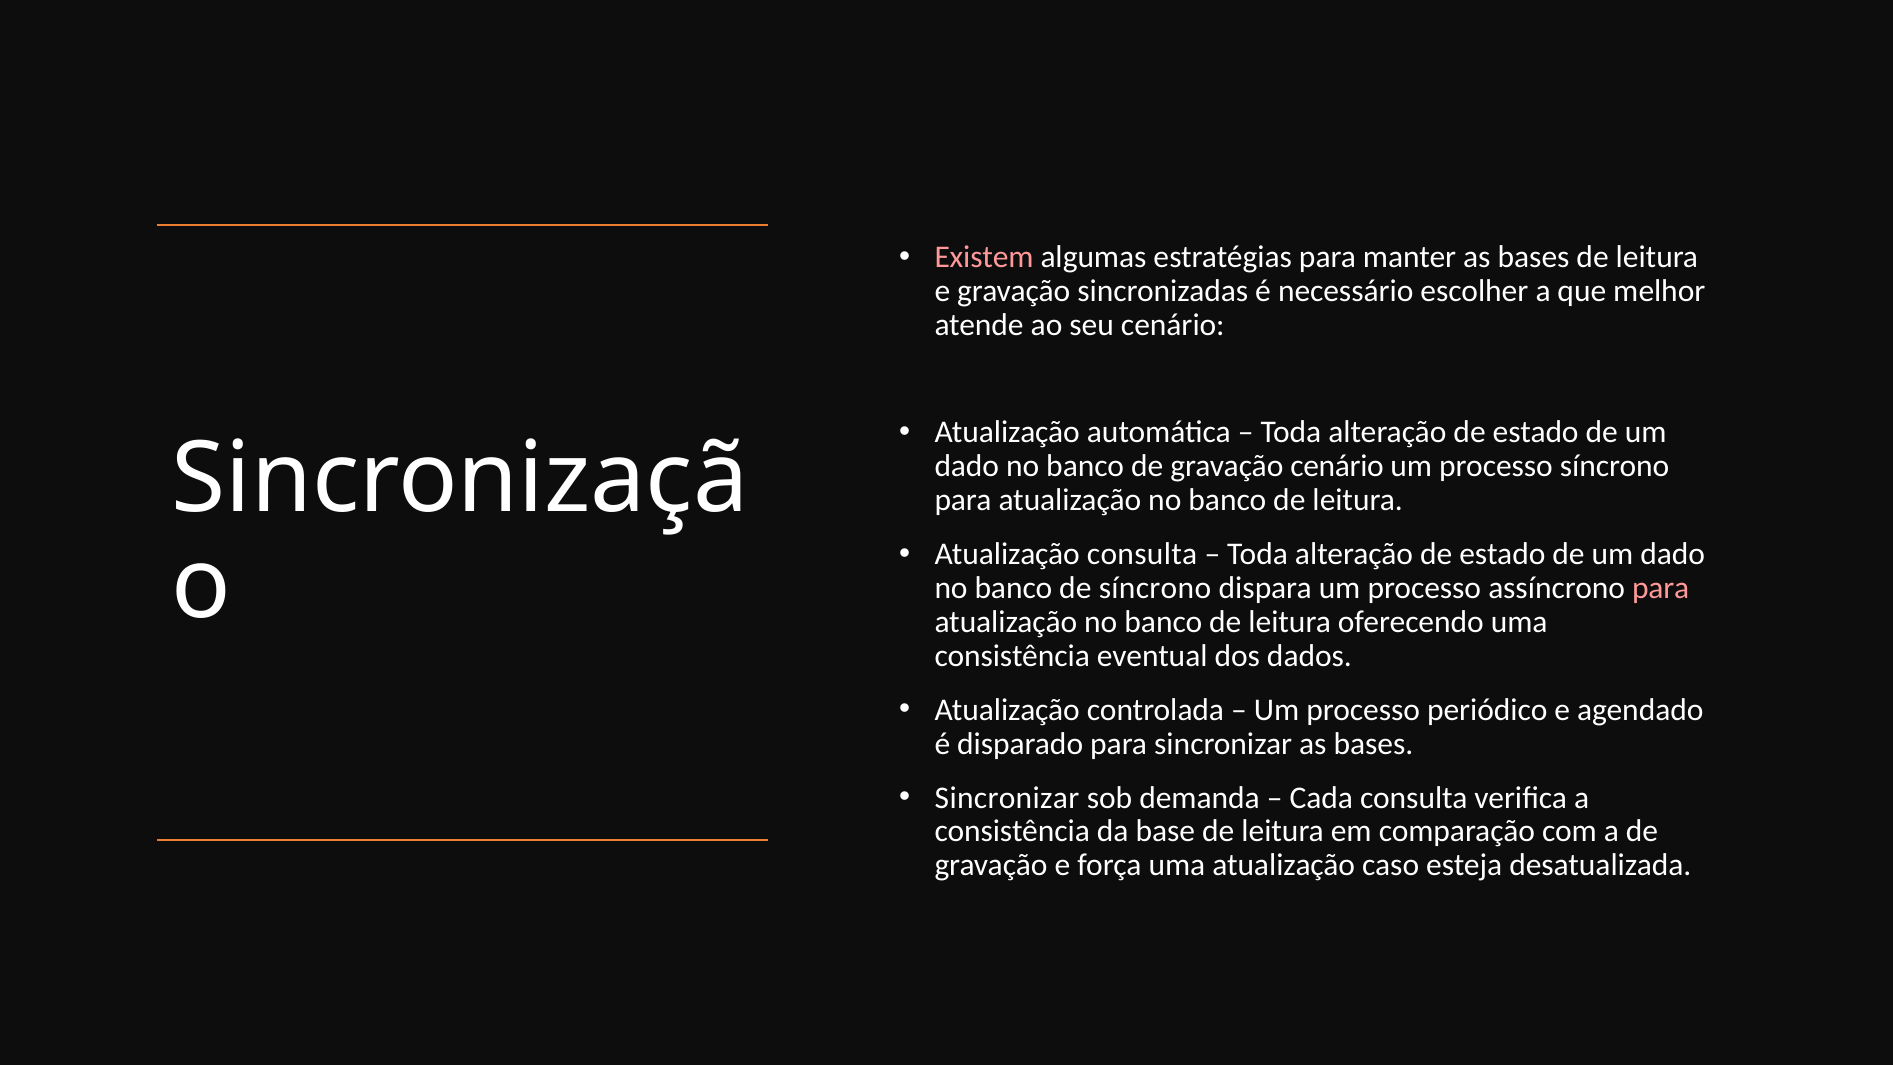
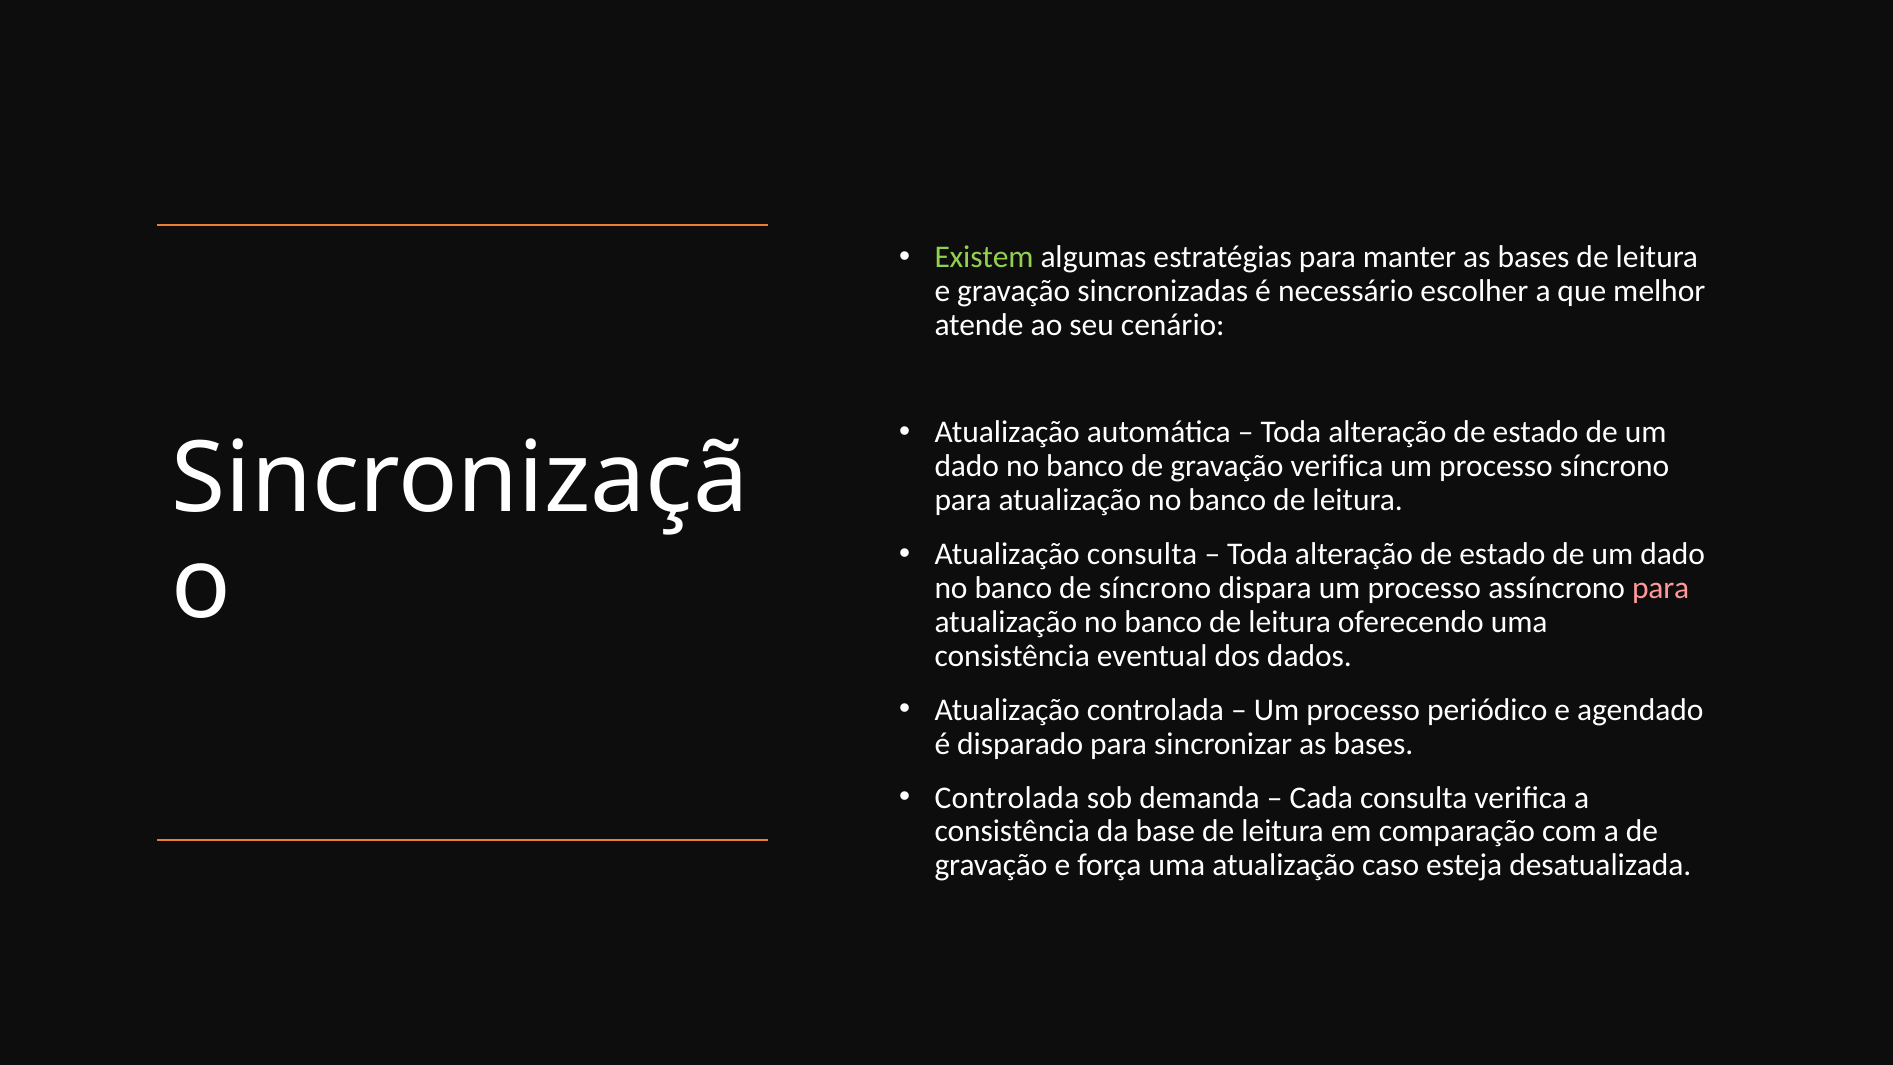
Existem colour: pink -> light green
gravação cenário: cenário -> verifica
Sincronizar at (1007, 797): Sincronizar -> Controlada
